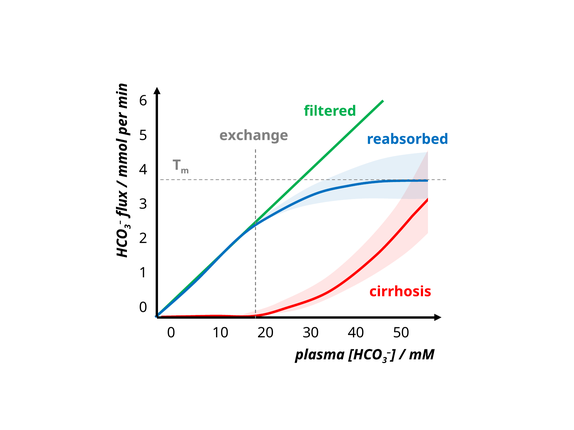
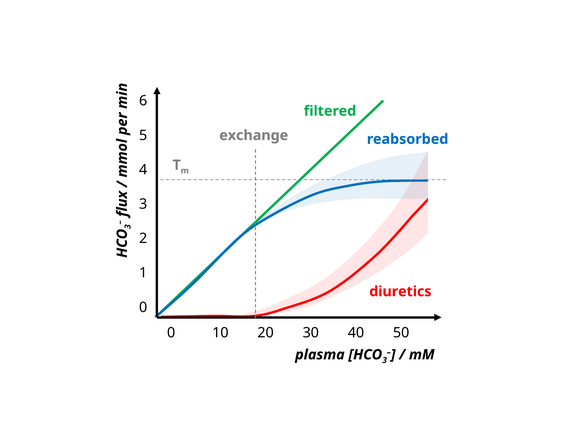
cirrhosis: cirrhosis -> diuretics
